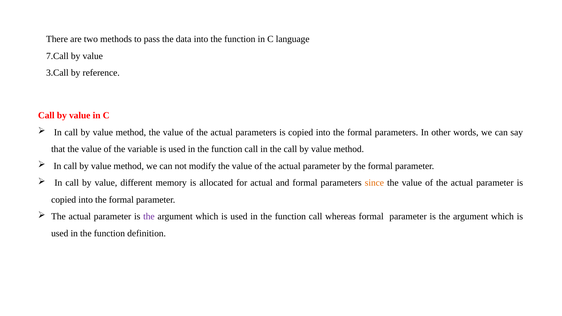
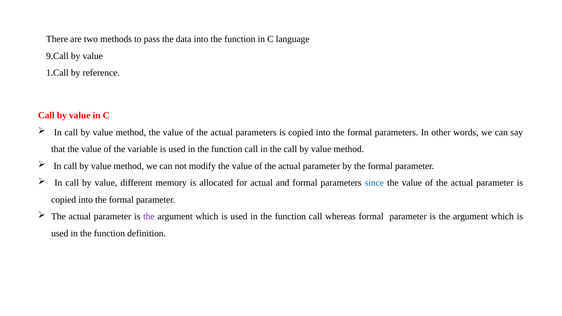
7.Call: 7.Call -> 9.Call
3.Call: 3.Call -> 1.Call
since colour: orange -> blue
